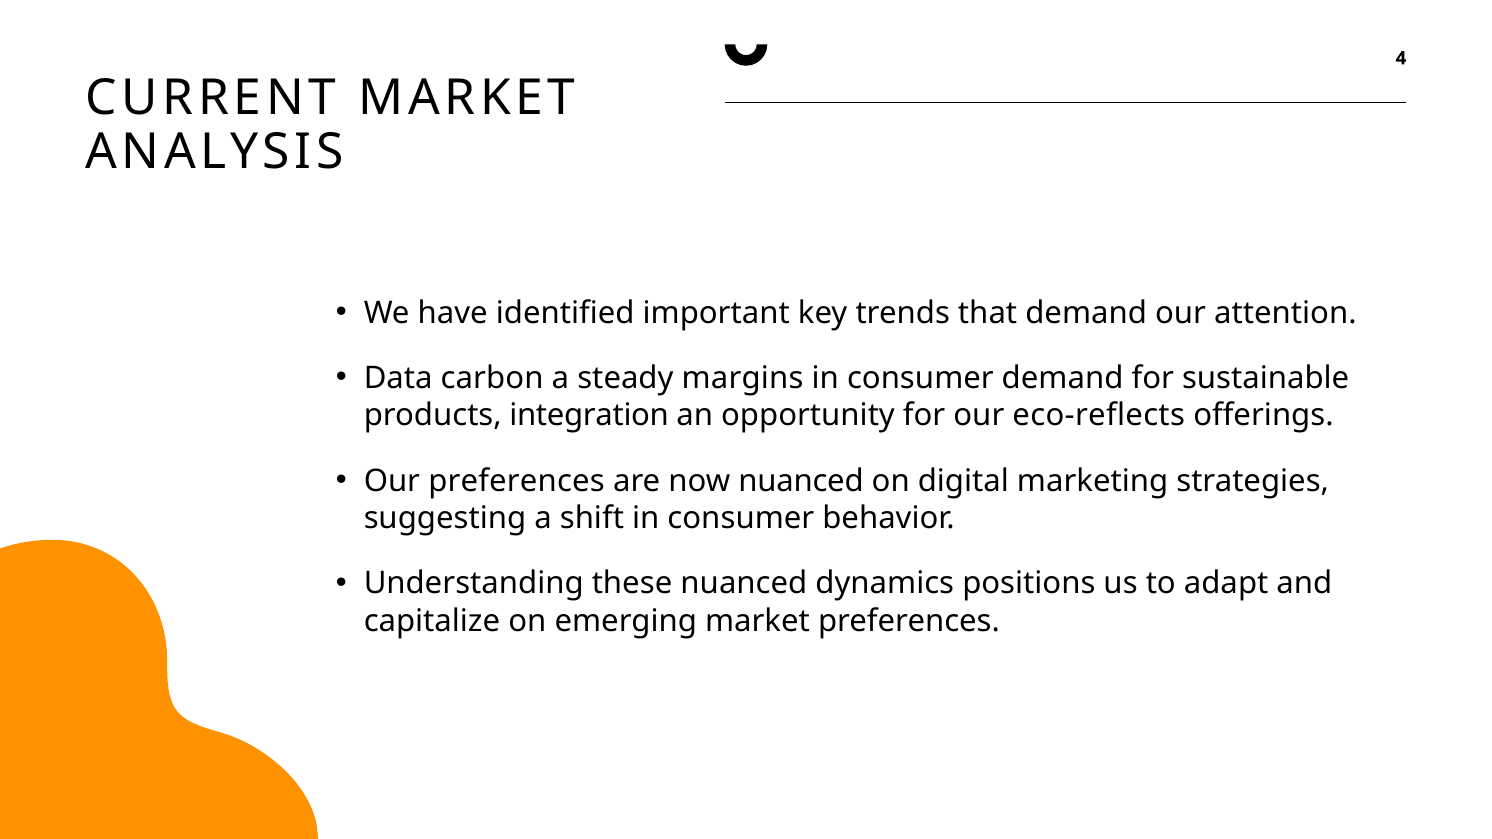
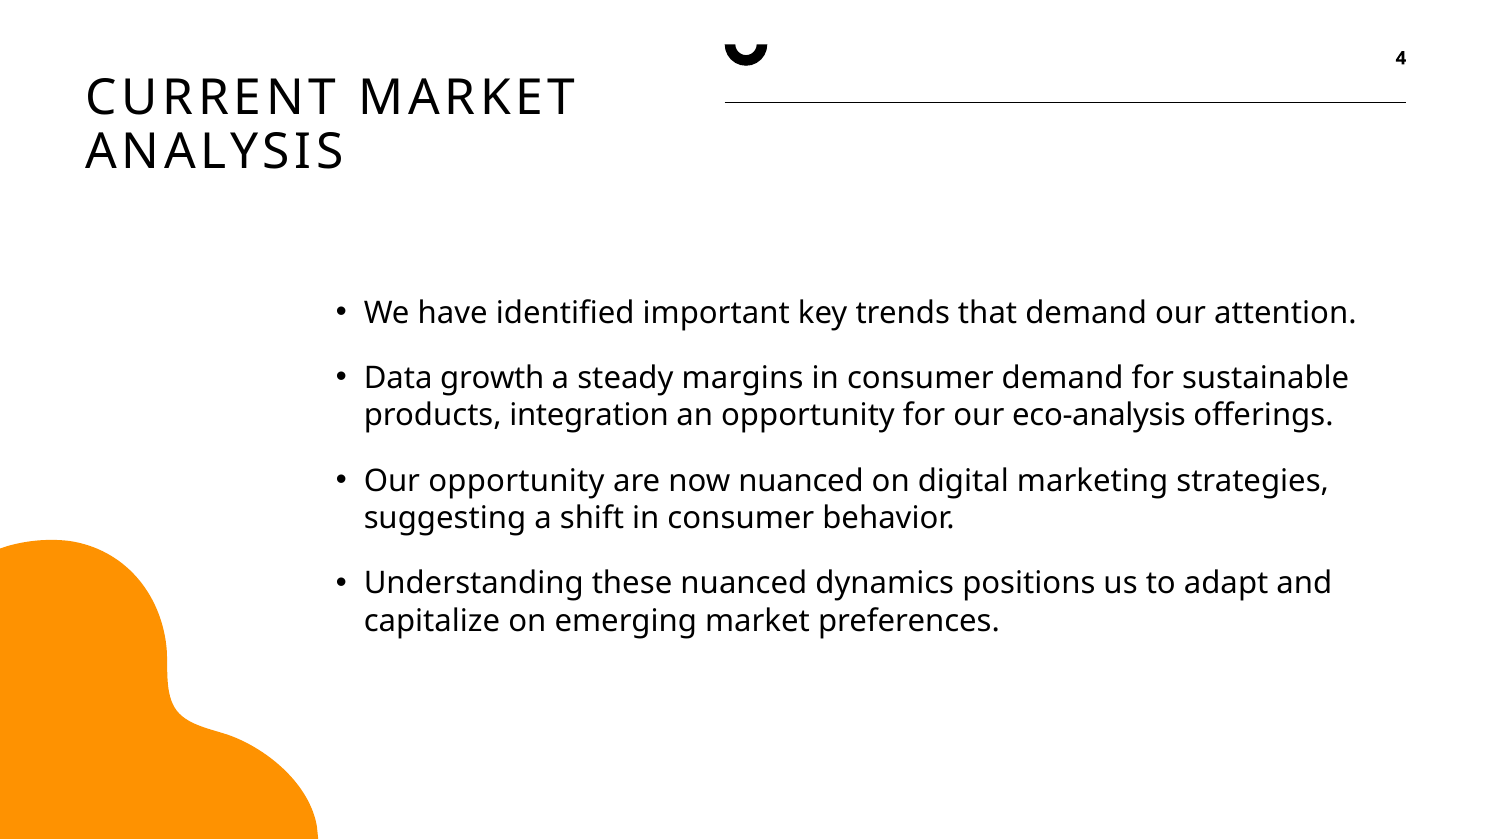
carbon: carbon -> growth
eco-reflects: eco-reflects -> eco-analysis
Our preferences: preferences -> opportunity
